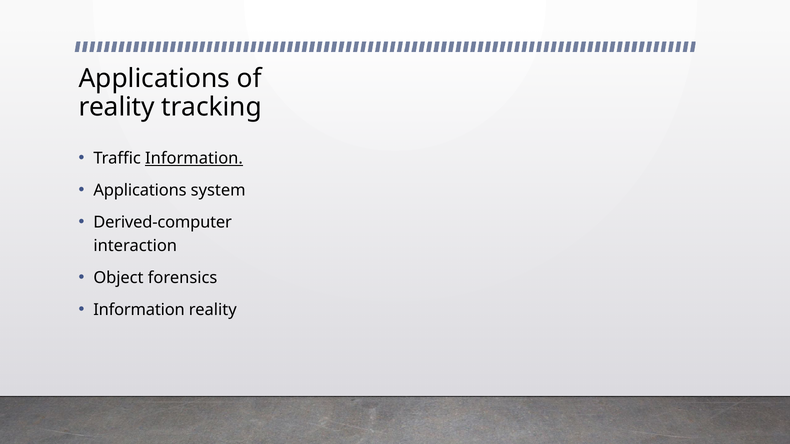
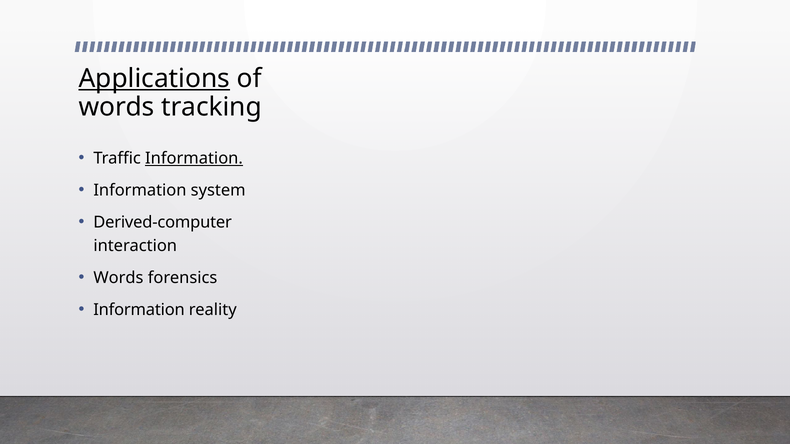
Applications at (154, 79) underline: none -> present
reality at (117, 107): reality -> words
Applications at (140, 190): Applications -> Information
Object at (118, 278): Object -> Words
